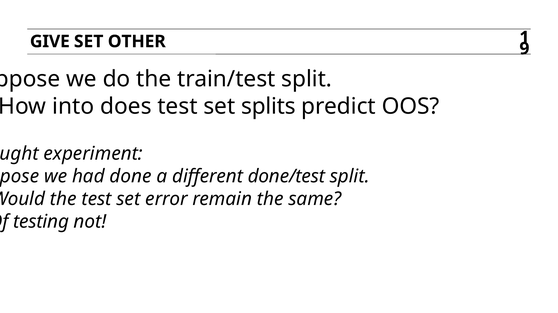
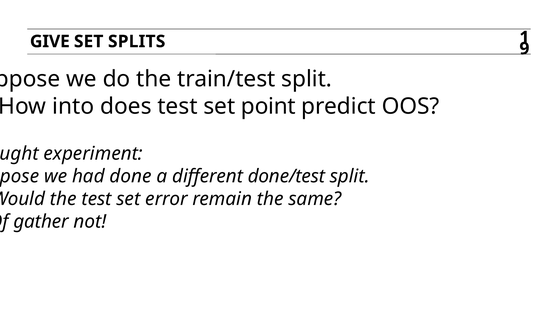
OTHER: OTHER -> SPLITS
splits: splits -> point
testing: testing -> gather
